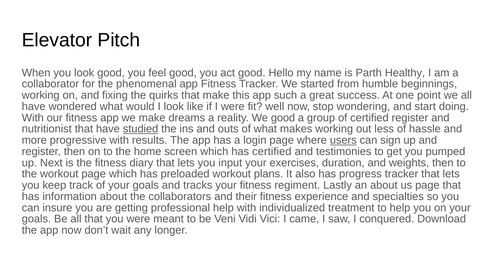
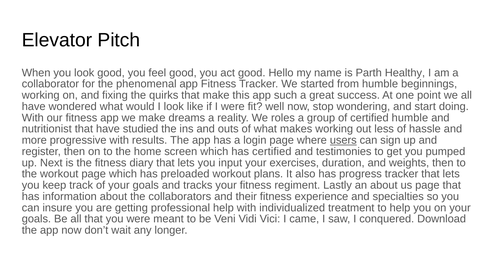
We good: good -> roles
certified register: register -> humble
studied underline: present -> none
